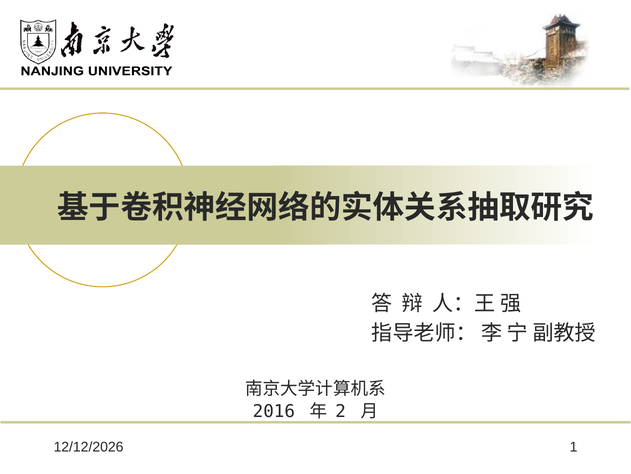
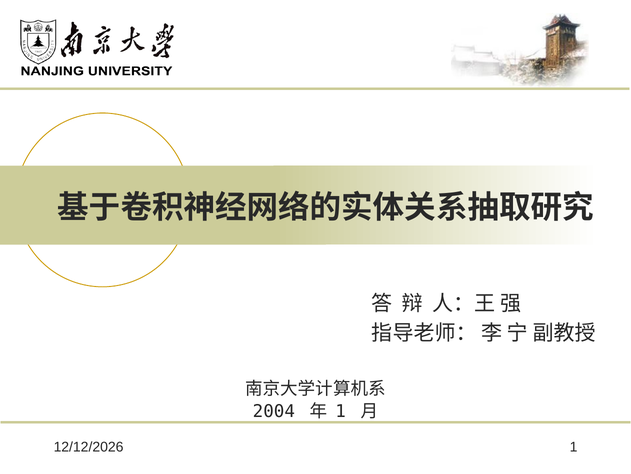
2016: 2016 -> 2004
2 at (341, 411): 2 -> 1
